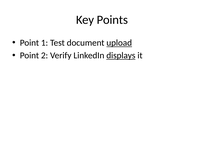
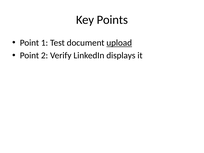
displays underline: present -> none
